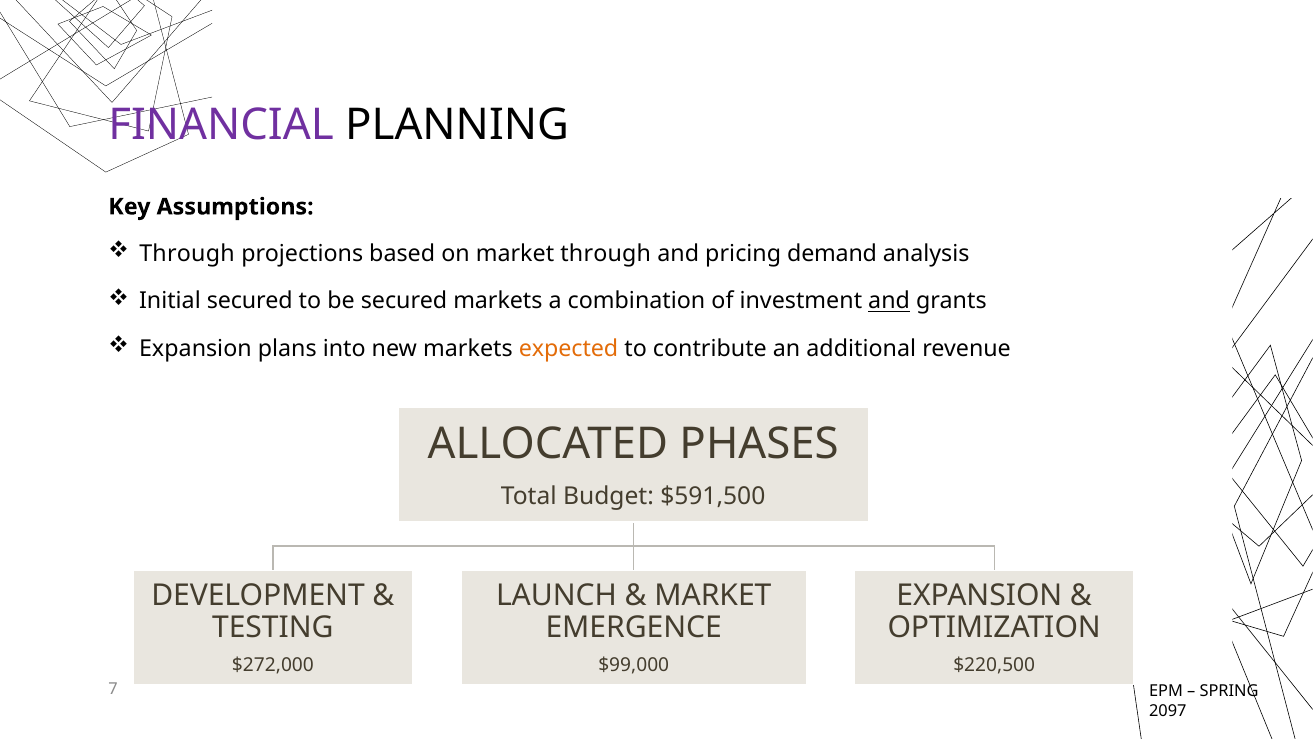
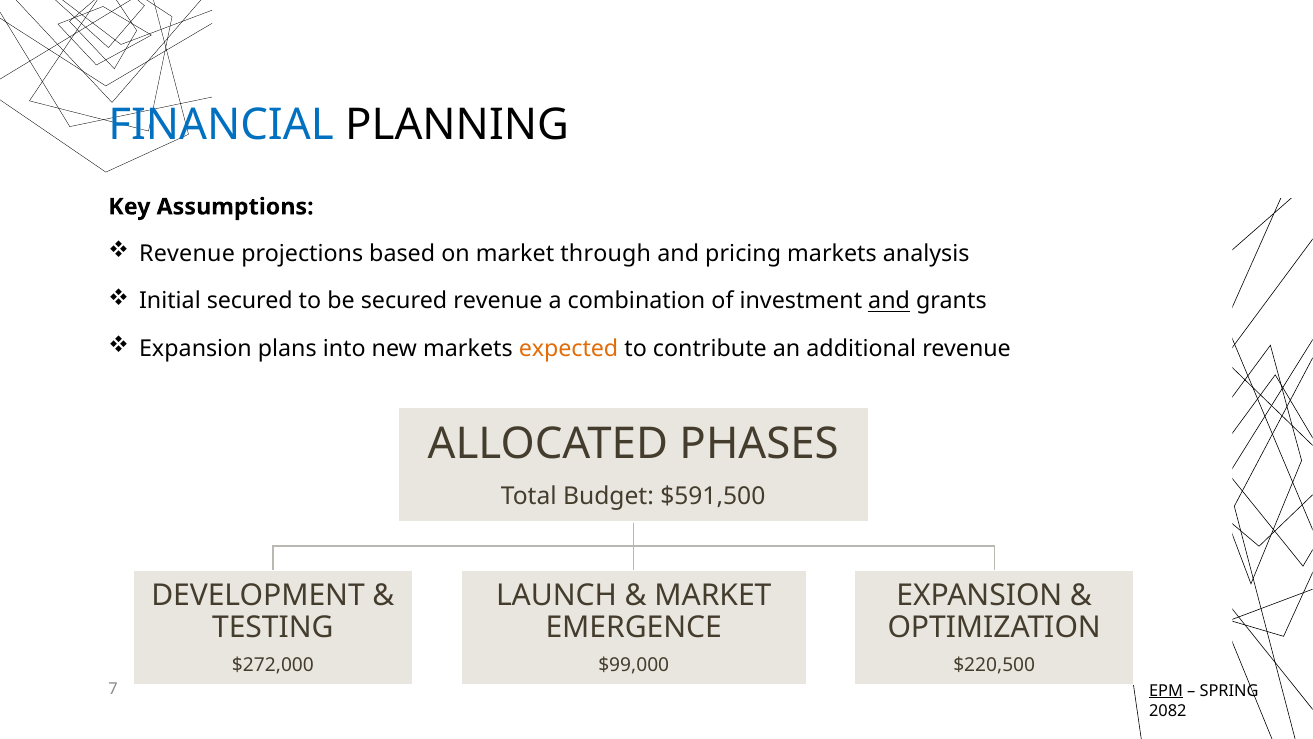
FINANCIAL colour: purple -> blue
Through at (187, 254): Through -> Revenue
pricing demand: demand -> markets
secured markets: markets -> revenue
EPM underline: none -> present
2097: 2097 -> 2082
